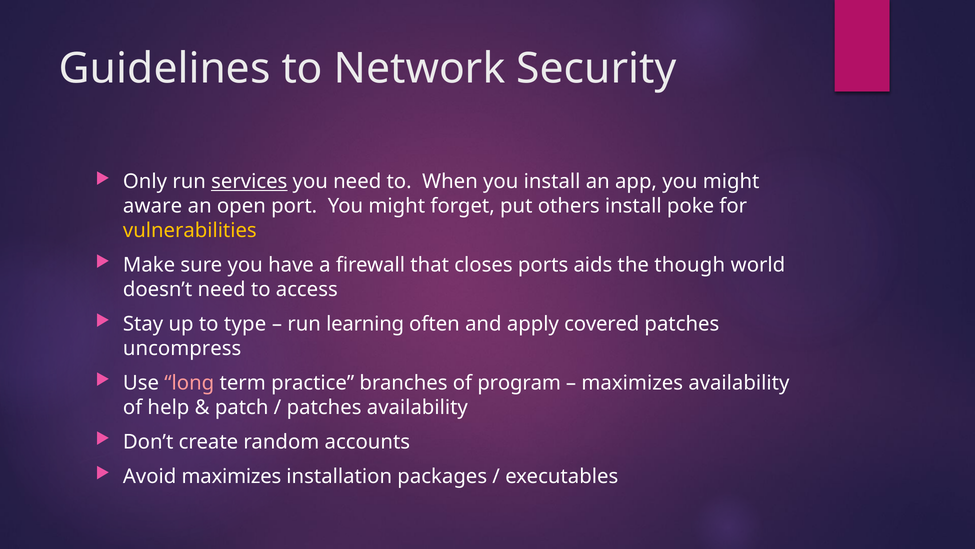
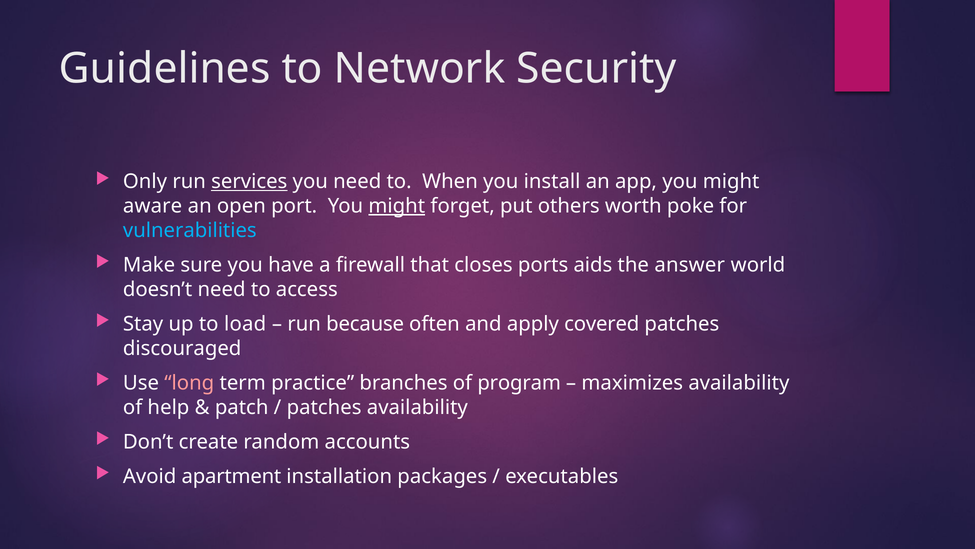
might at (397, 206) underline: none -> present
others install: install -> worth
vulnerabilities colour: yellow -> light blue
though: though -> answer
type: type -> load
learning: learning -> because
uncompress: uncompress -> discouraged
Avoid maximizes: maximizes -> apartment
